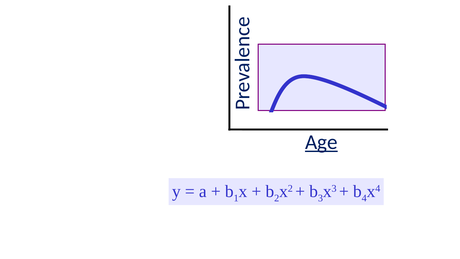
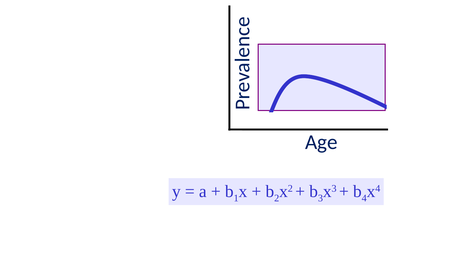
Age underline: present -> none
